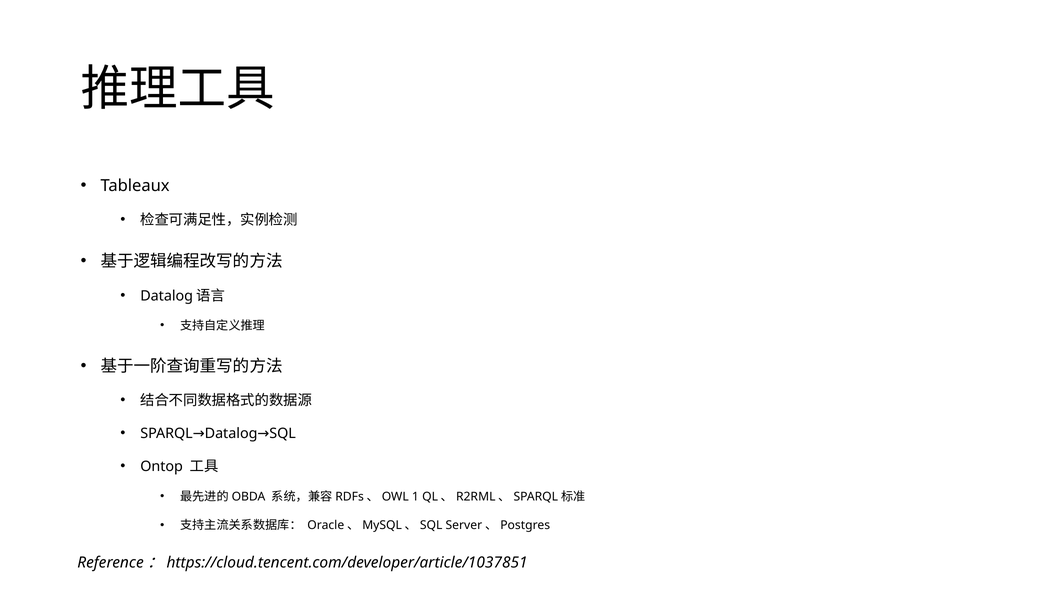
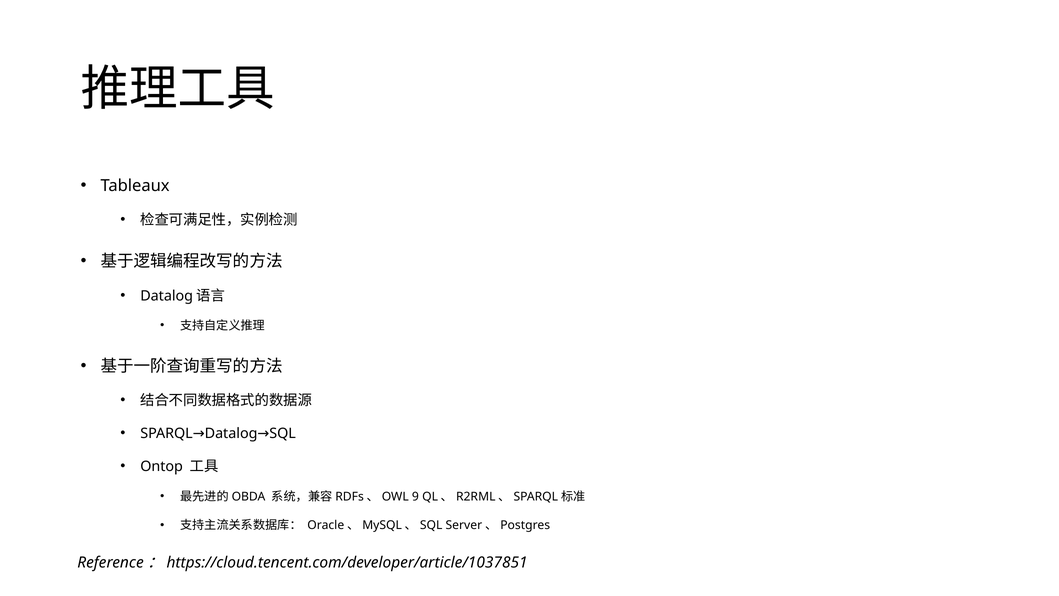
1: 1 -> 9
